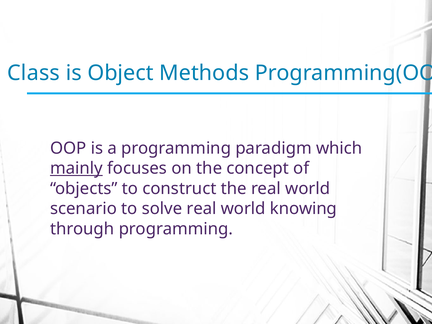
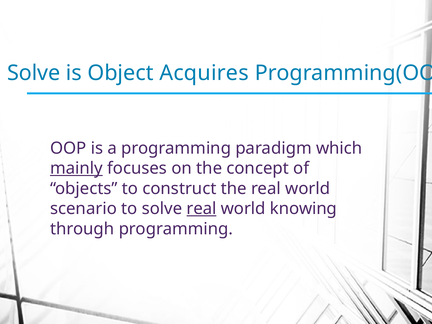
Class at (34, 73): Class -> Solve
Methods: Methods -> Acquires
real at (202, 209) underline: none -> present
